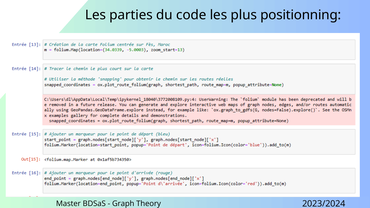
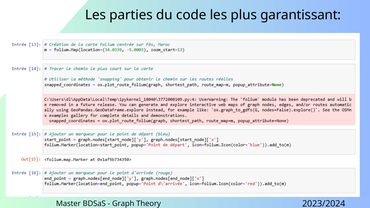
positionning: positionning -> garantissant
